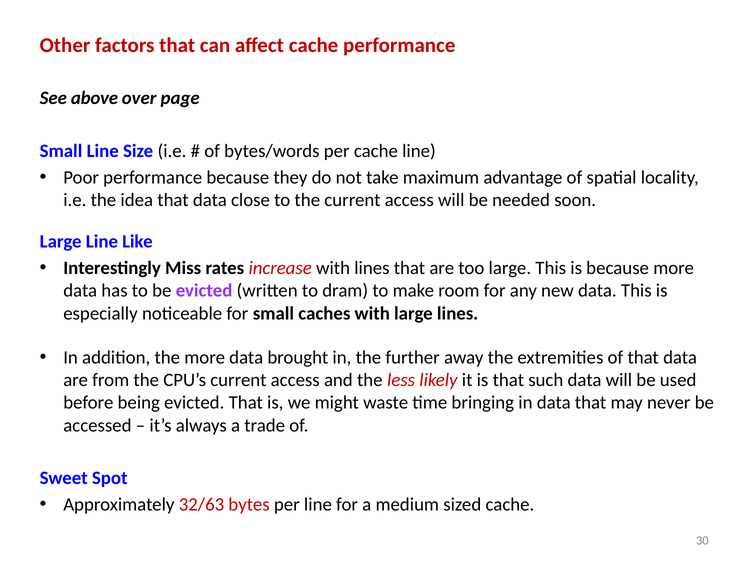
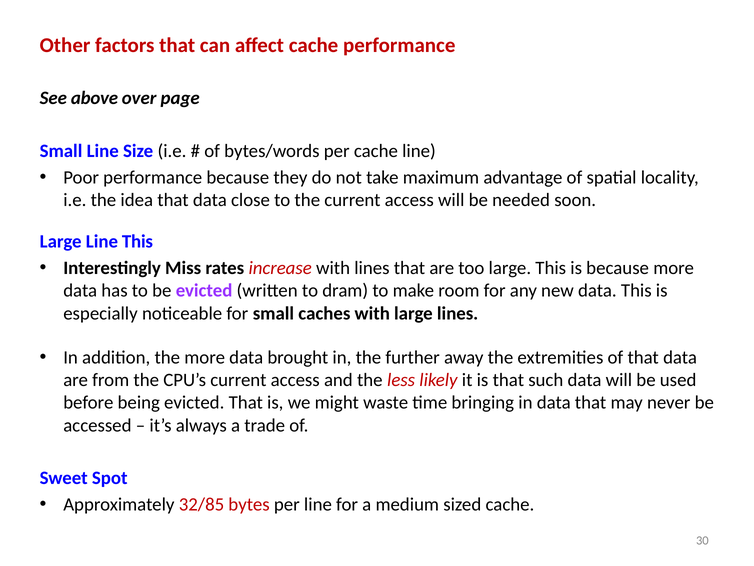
Line Like: Like -> This
32/63: 32/63 -> 32/85
